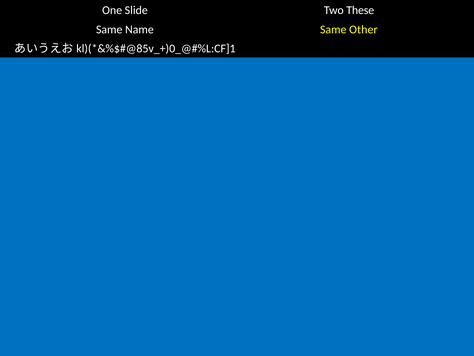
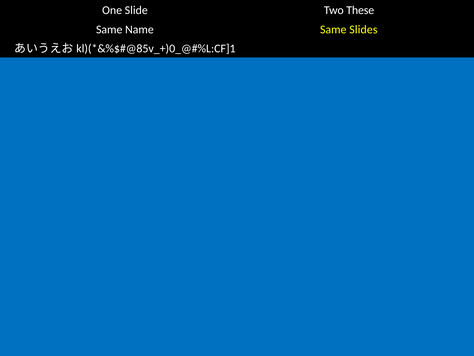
Other: Other -> Slides
